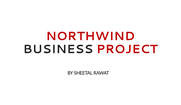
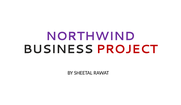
NORTHWIND colour: red -> purple
